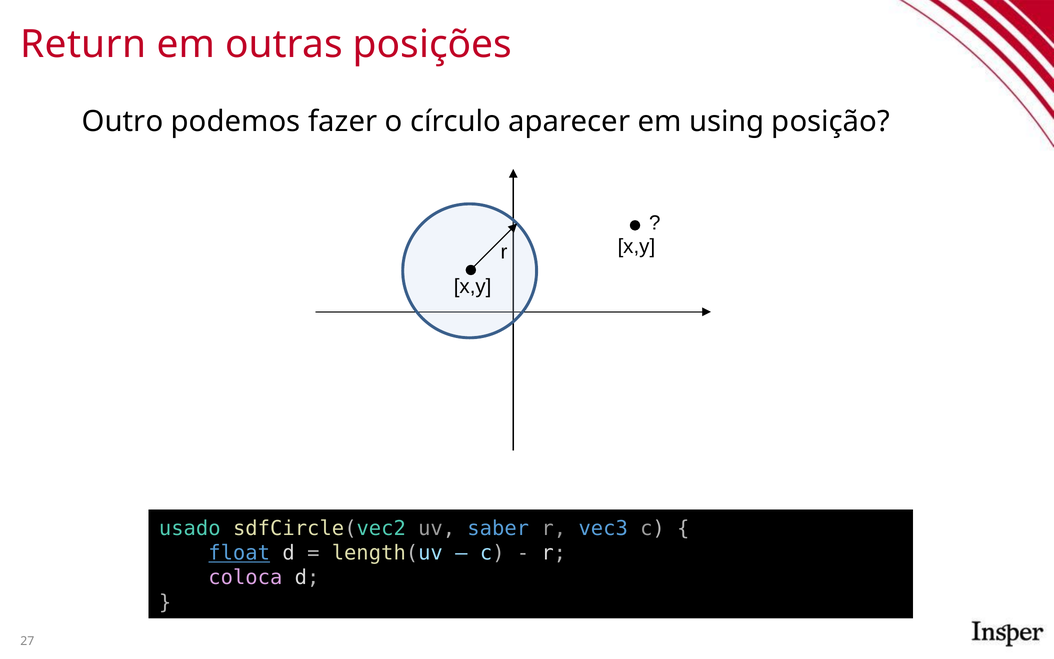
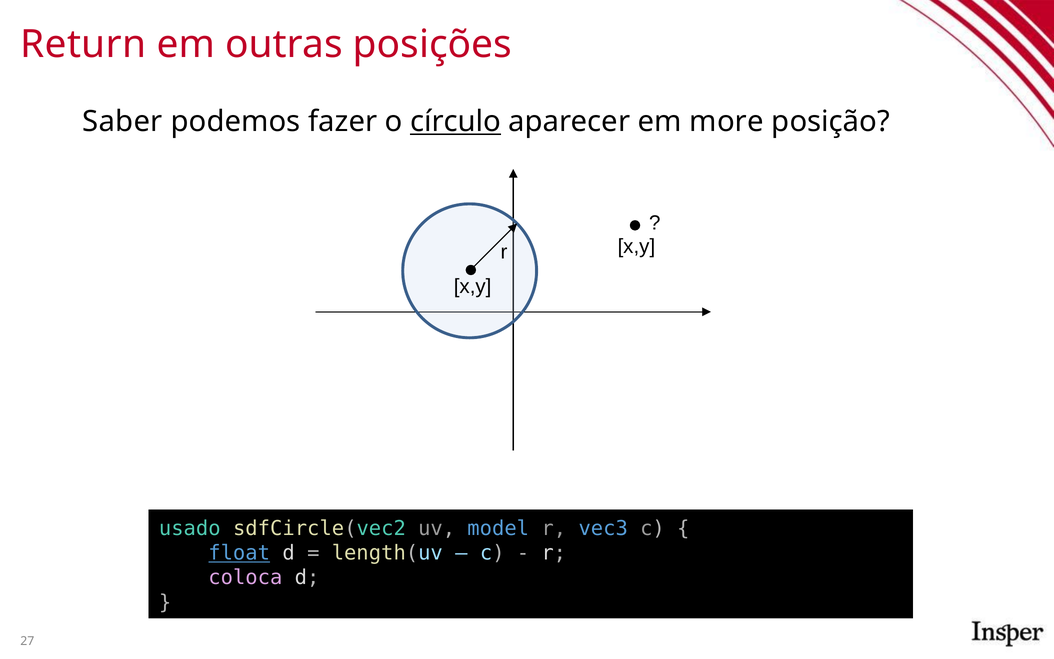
Outro: Outro -> Saber
círculo underline: none -> present
using: using -> more
saber: saber -> model
